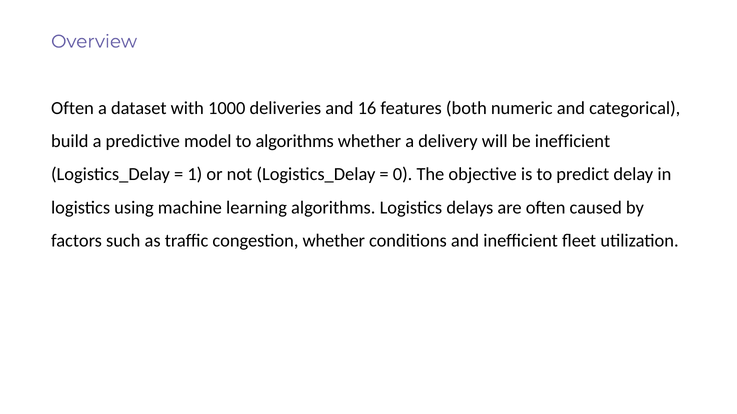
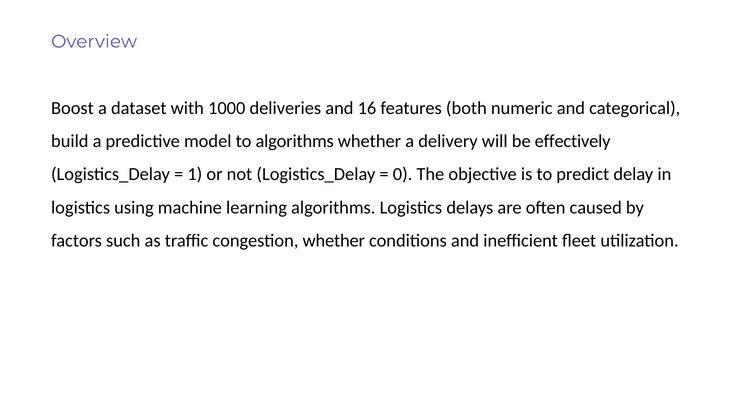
Often at (72, 108): Often -> Boost
be inefficient: inefficient -> effectively
